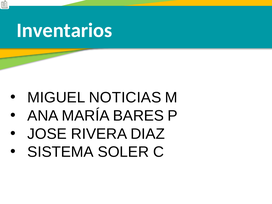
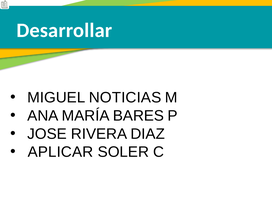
Inventarios: Inventarios -> Desarrollar
SISTEMA: SISTEMA -> APLICAR
